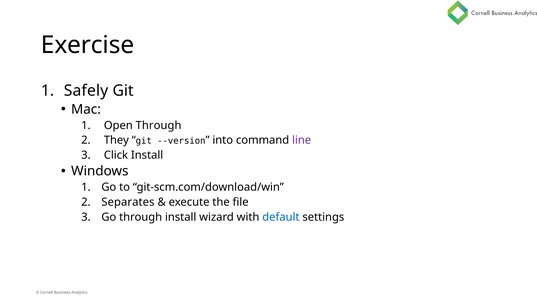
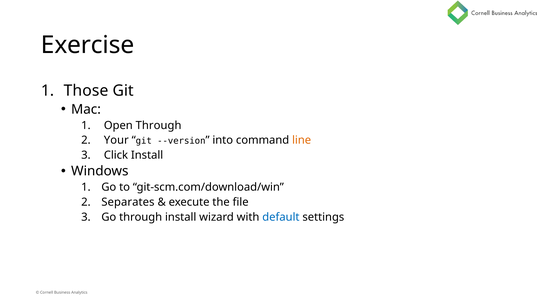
Safely: Safely -> Those
They: They -> Your
line colour: purple -> orange
